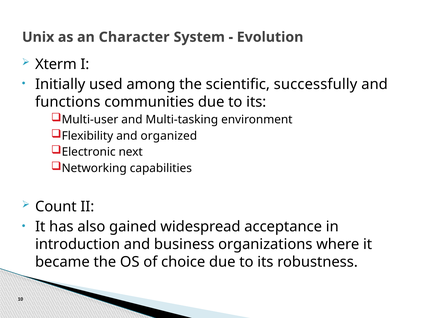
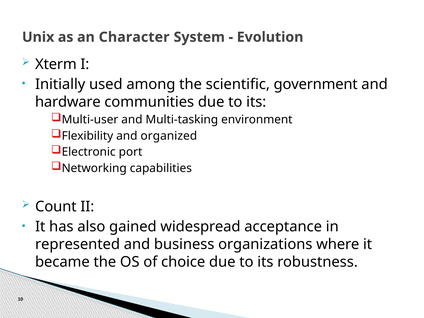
successfully: successfully -> government
functions: functions -> hardware
next: next -> port
introduction: introduction -> represented
